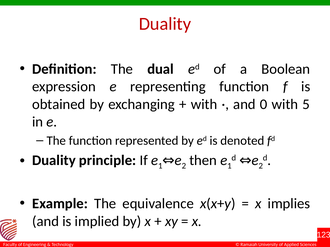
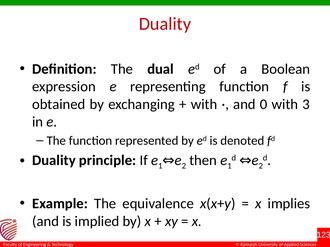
5: 5 -> 3
